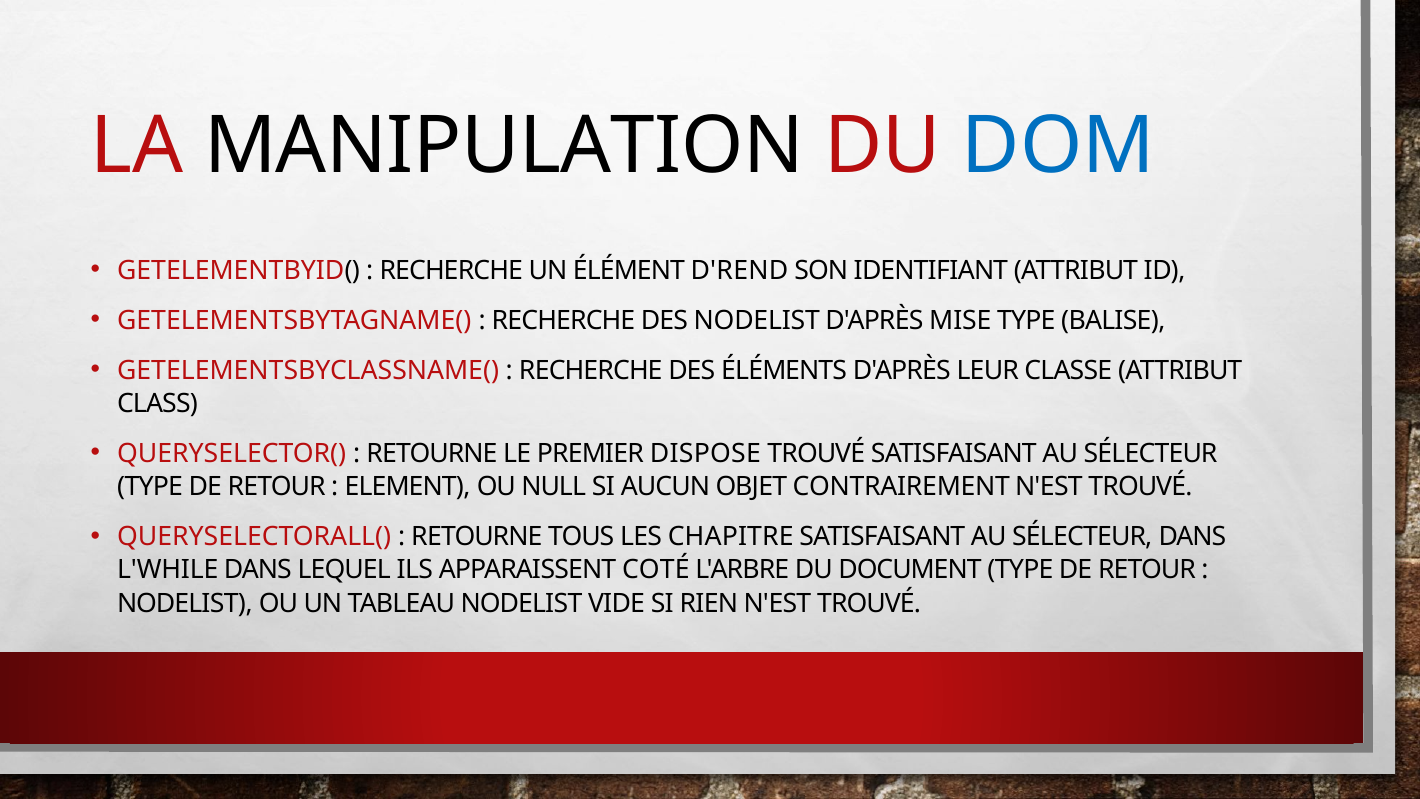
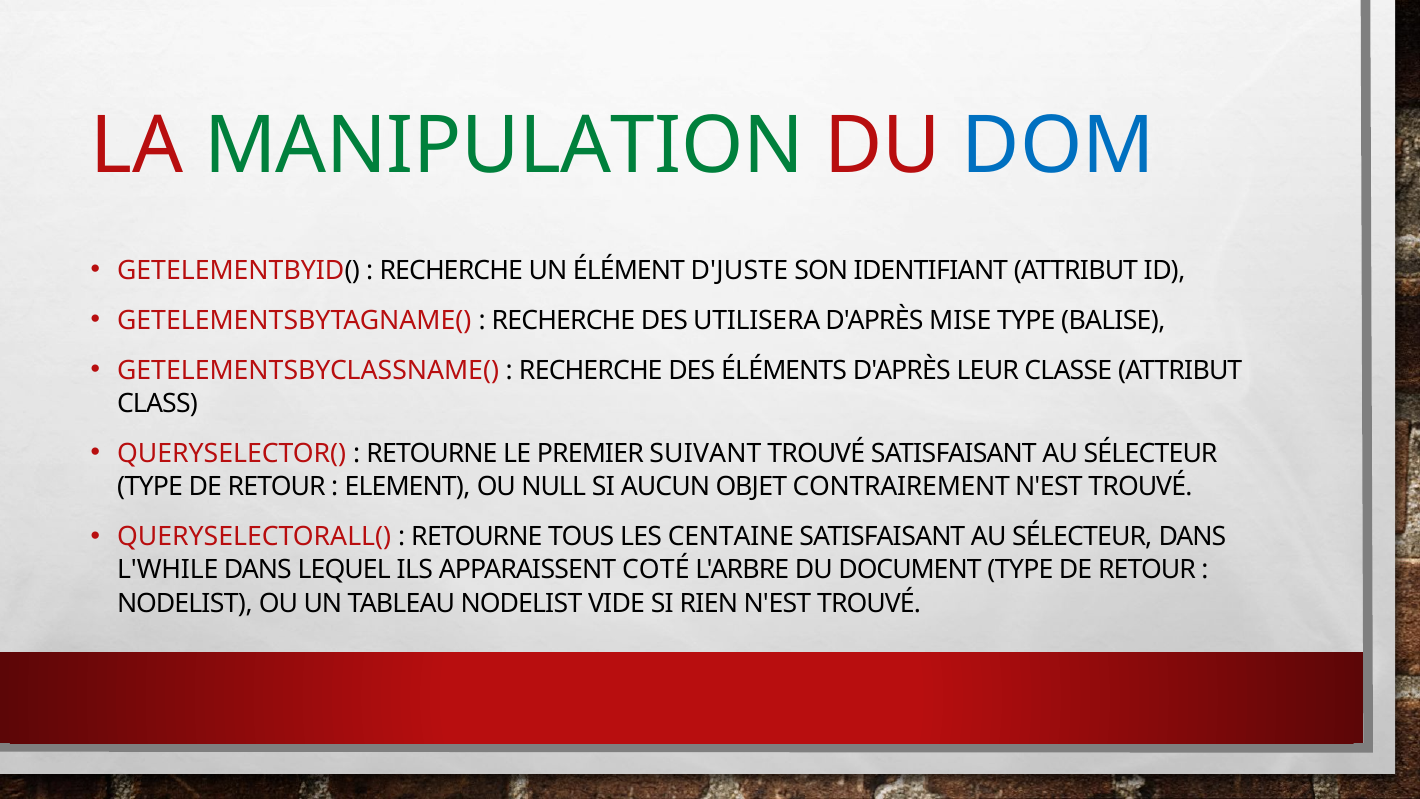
MANIPULATION colour: black -> green
D'REND: D'REND -> D'JUSTE
DES NODELIST: NODELIST -> UTILISERA
DISPOSE: DISPOSE -> SUIVANT
CHAPITRE: CHAPITRE -> CENTAINE
